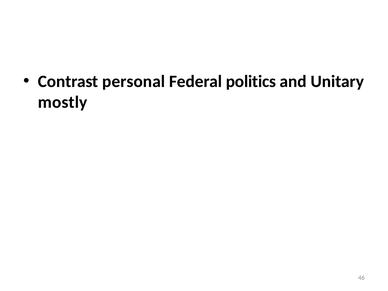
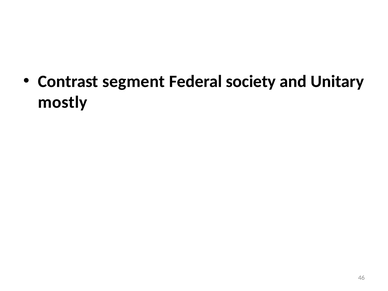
personal: personal -> segment
politics: politics -> society
